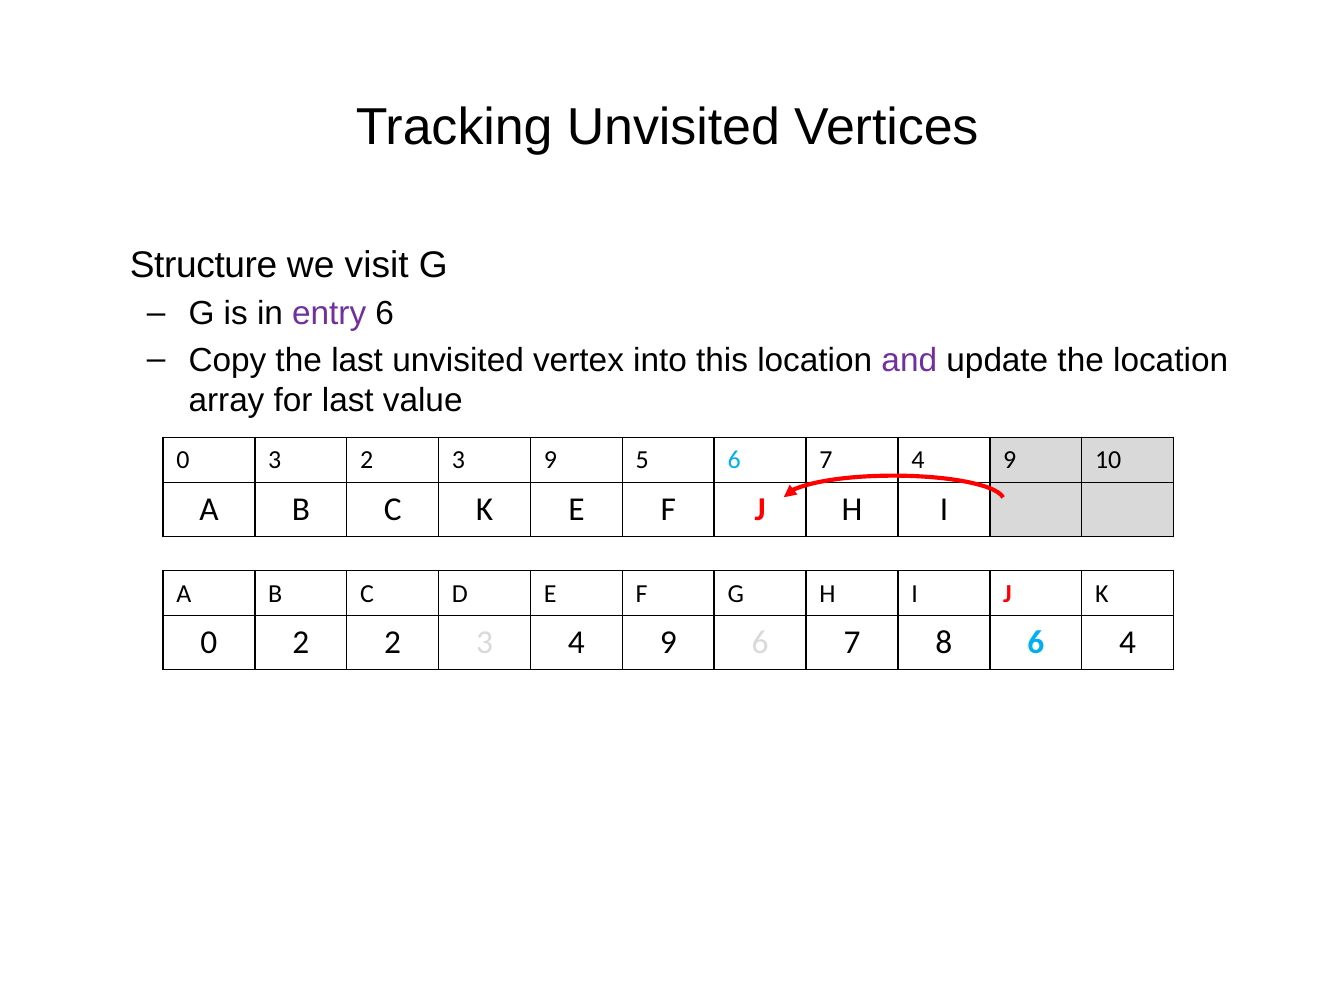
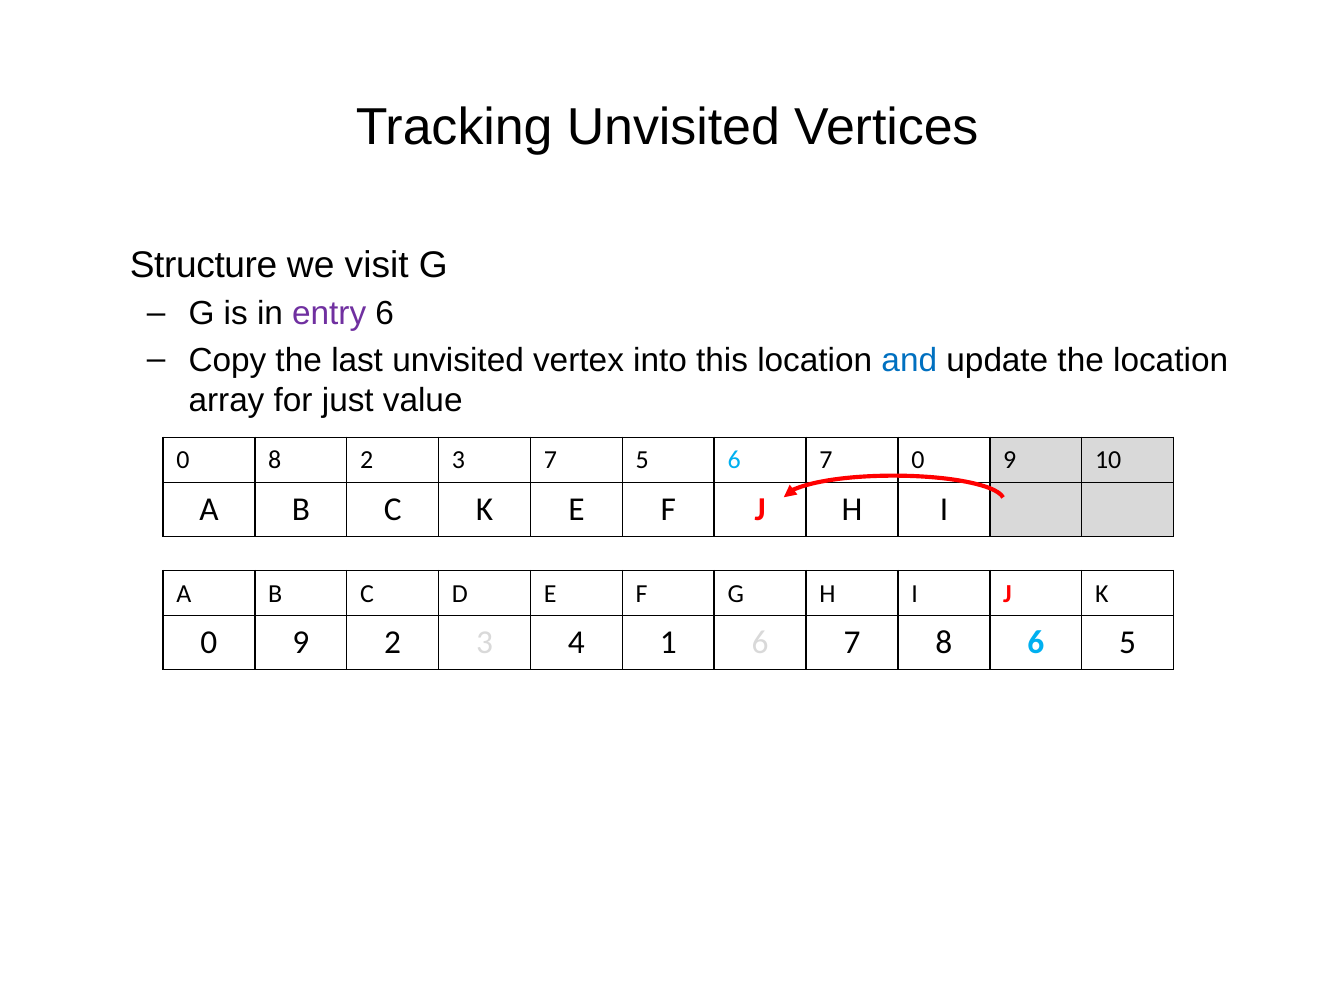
and colour: purple -> blue
for last: last -> just
0 3: 3 -> 8
3 9: 9 -> 7
7 4: 4 -> 0
2 at (301, 643): 2 -> 9
3 4 9: 9 -> 1
6 4: 4 -> 5
